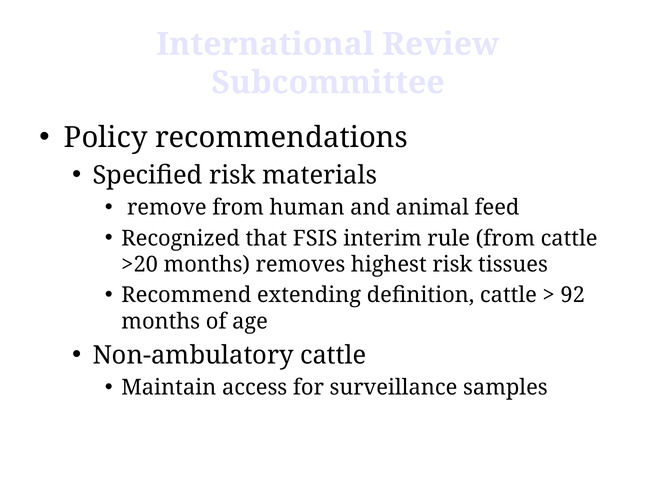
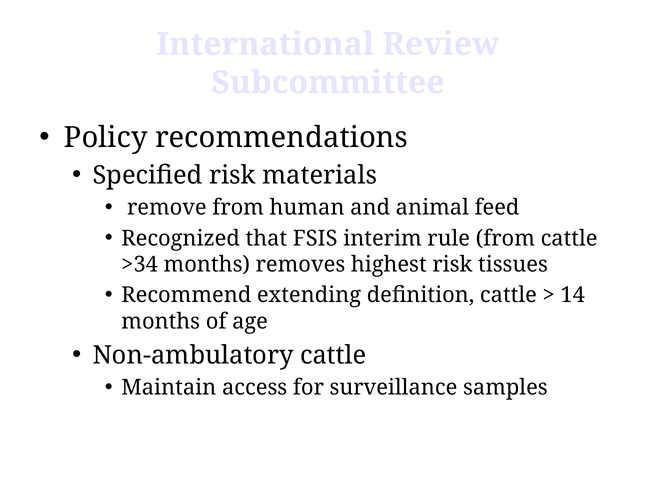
>20: >20 -> >34
92: 92 -> 14
